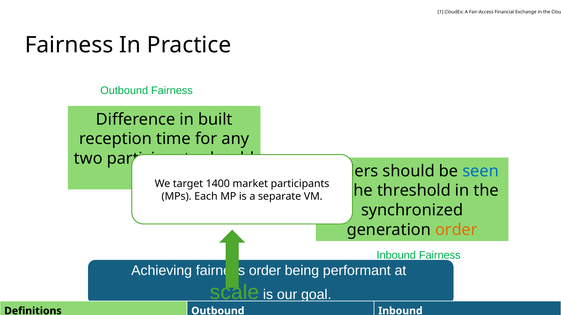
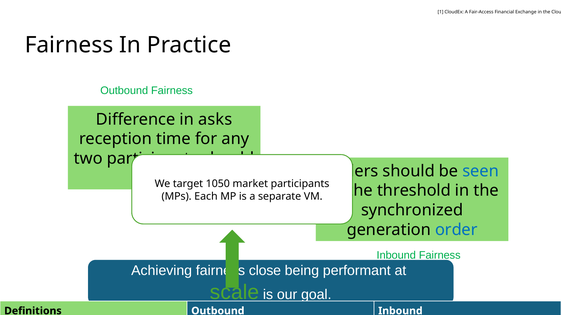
built: built -> asks
1400: 1400 -> 1050
order at (456, 230) colour: orange -> blue
order at (265, 271): order -> close
